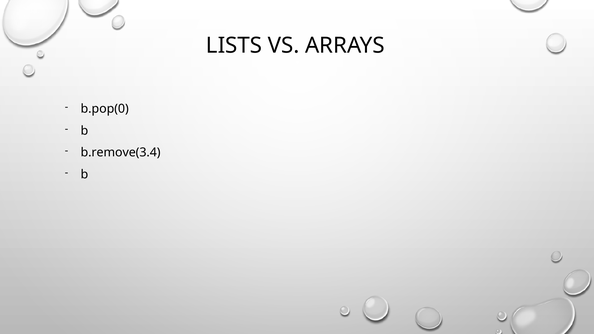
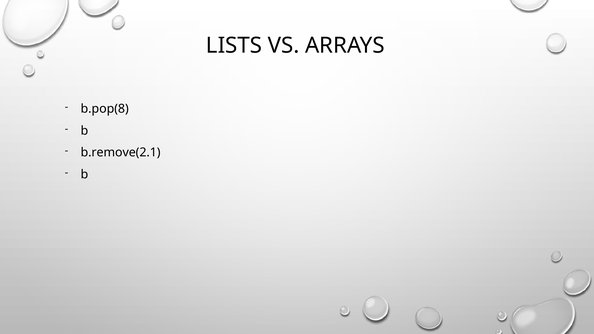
b.pop(0: b.pop(0 -> b.pop(8
b.remove(3.4: b.remove(3.4 -> b.remove(2.1
